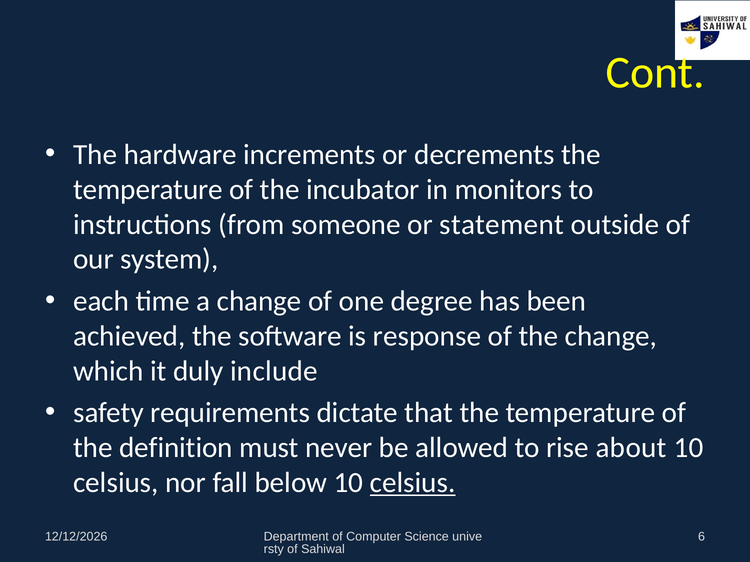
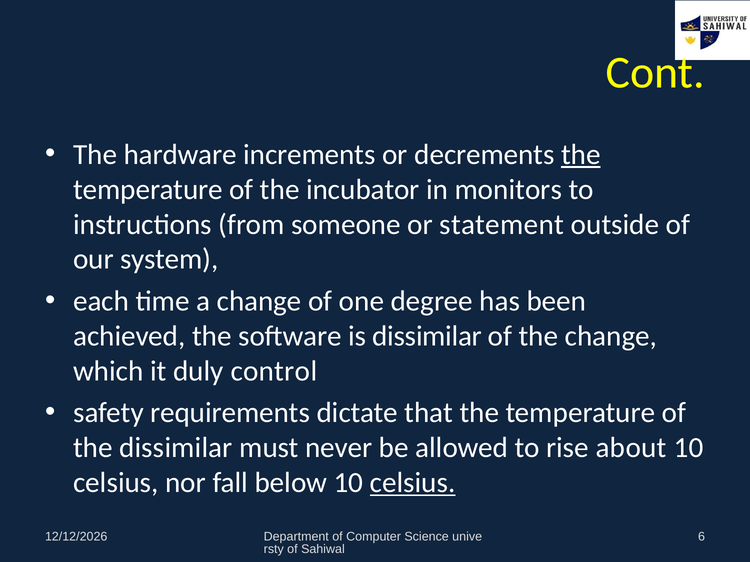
the at (581, 155) underline: none -> present
is response: response -> dissimilar
include: include -> control
the definition: definition -> dissimilar
